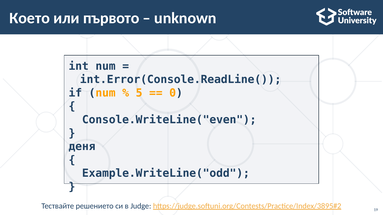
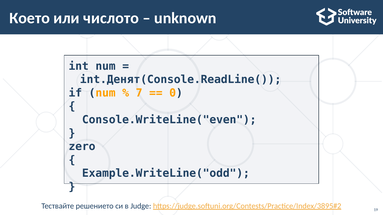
първото: първото -> числото
int.Error(Console.ReadLine(: int.Error(Console.ReadLine( -> int.Денят(Console.ReadLine(
5: 5 -> 7
деня: деня -> zero
